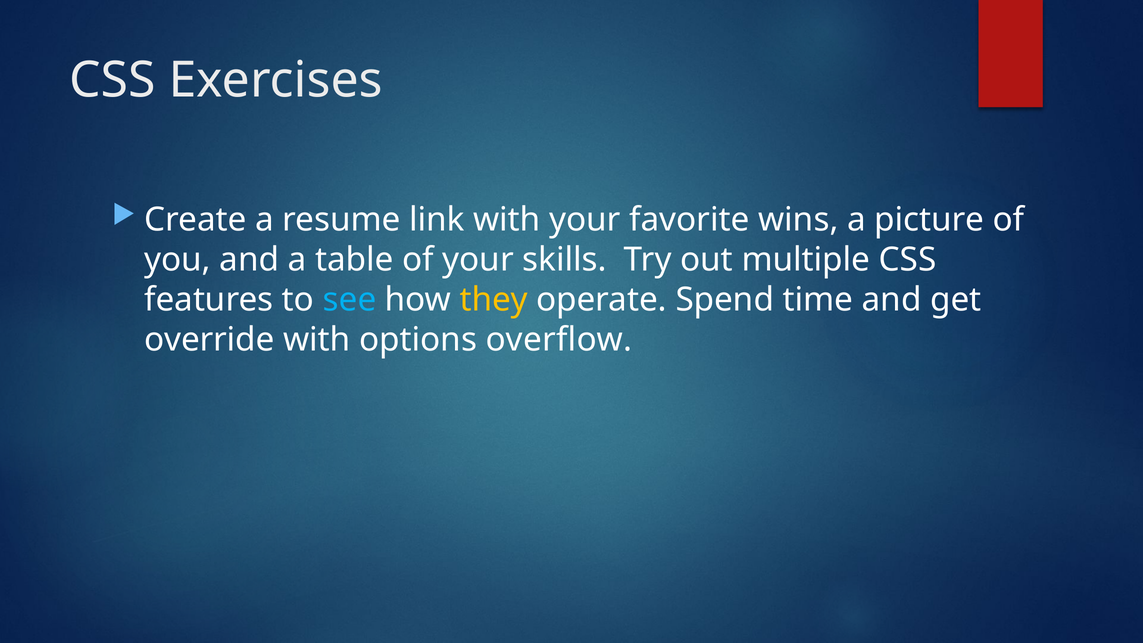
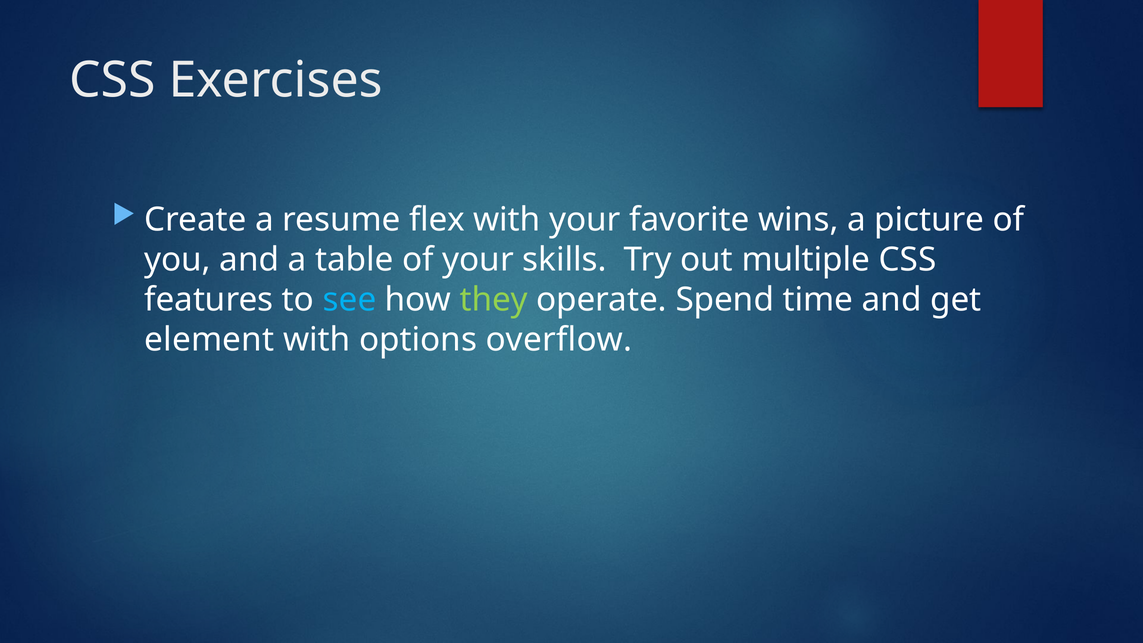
link: link -> flex
they colour: yellow -> light green
override: override -> element
